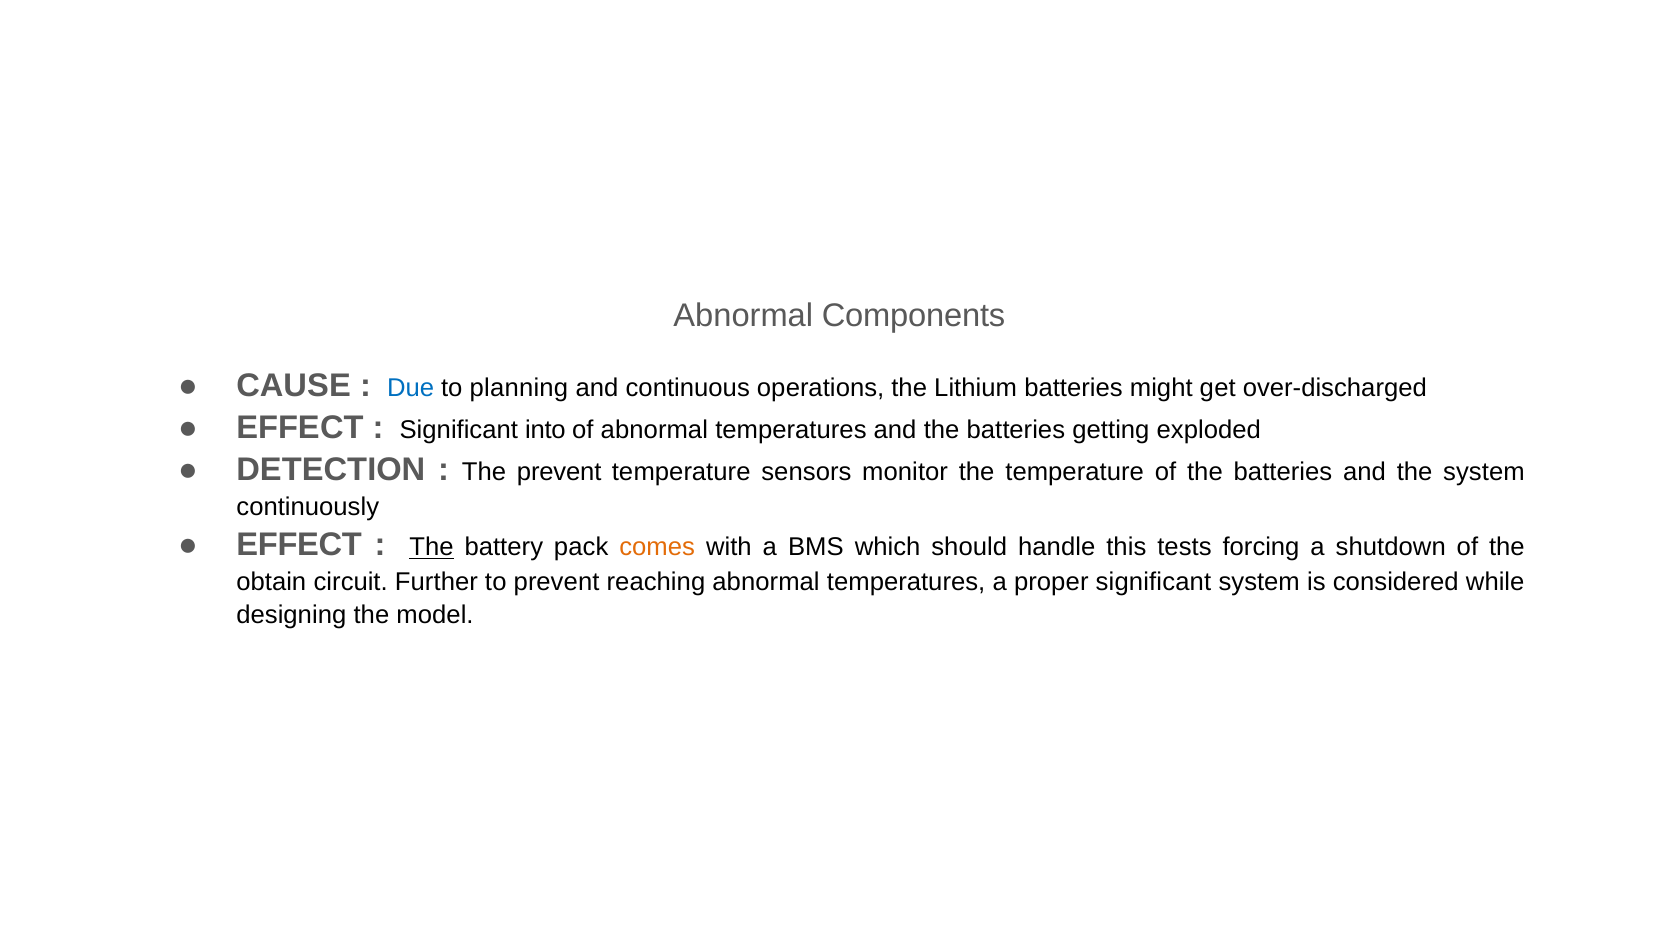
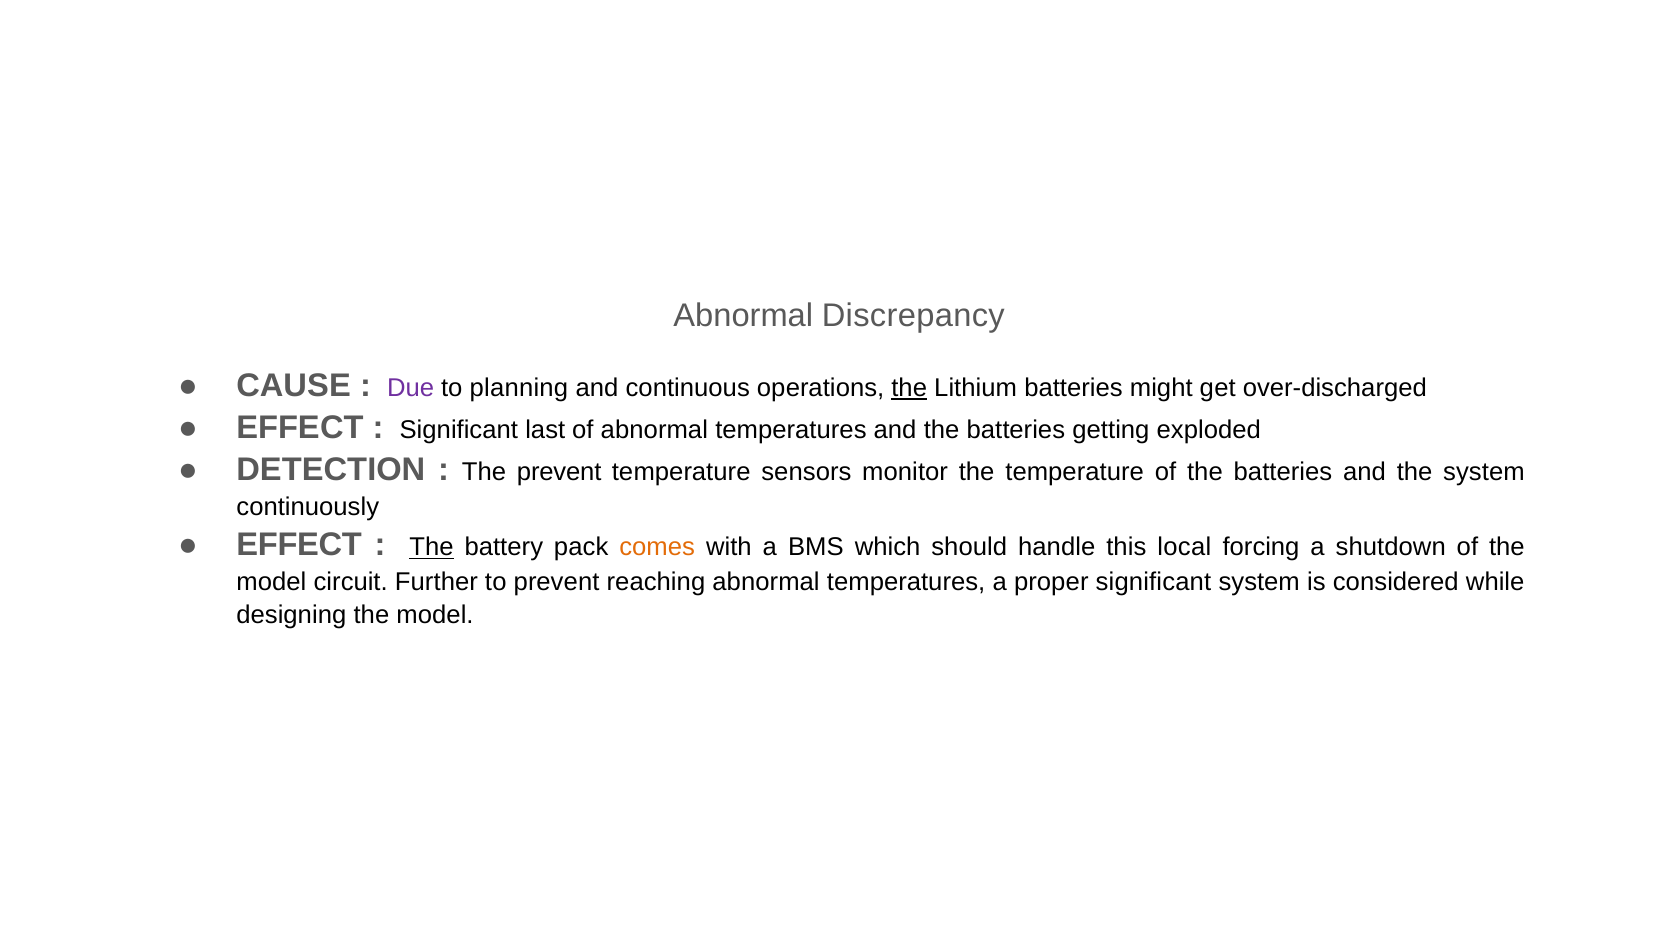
Components: Components -> Discrepancy
Due colour: blue -> purple
the at (909, 388) underline: none -> present
into: into -> last
tests: tests -> local
obtain at (271, 582): obtain -> model
